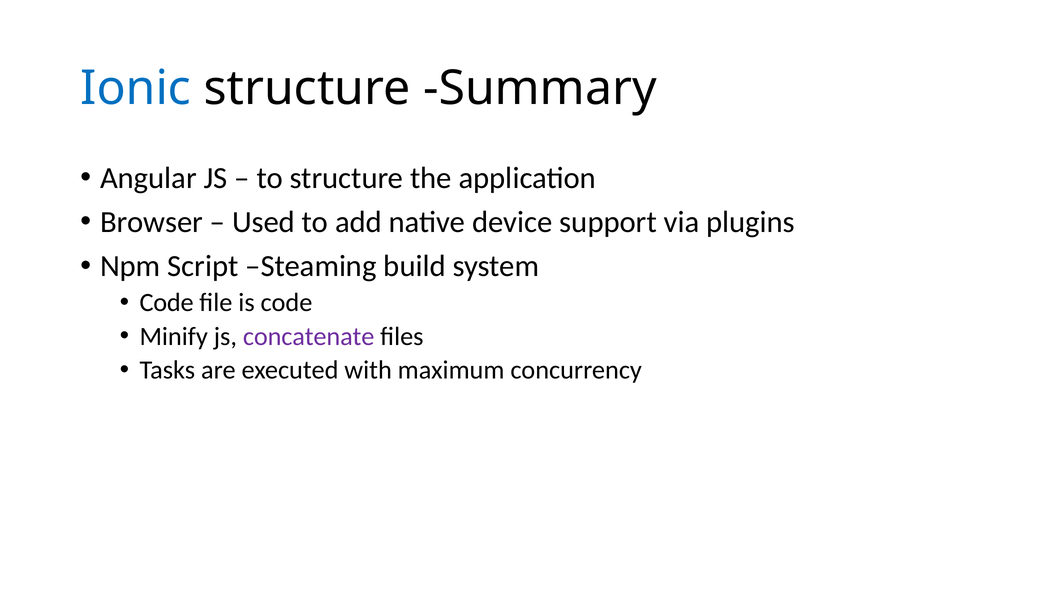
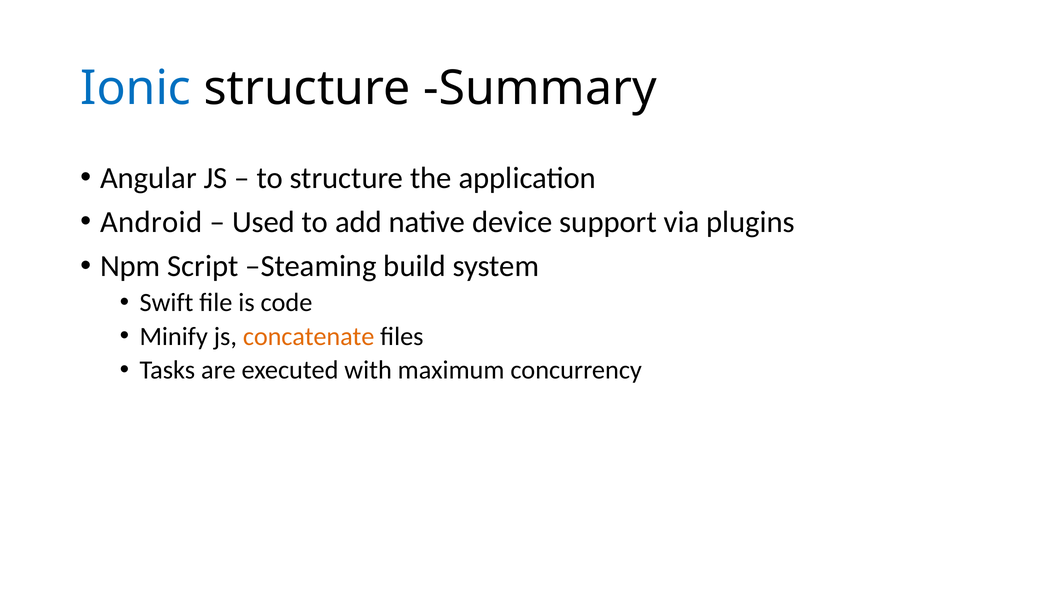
Browser: Browser -> Android
Code at (167, 303): Code -> Swift
concatenate colour: purple -> orange
